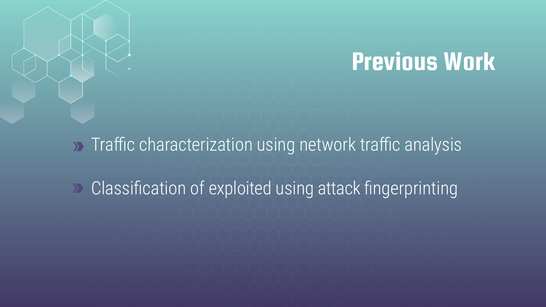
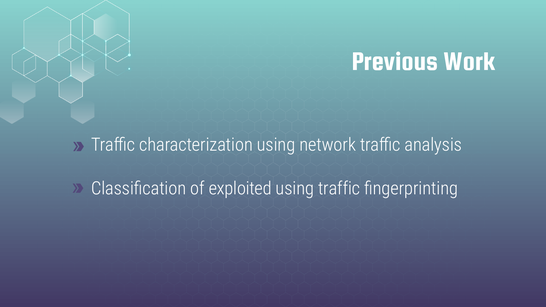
using attack: attack -> traffic
